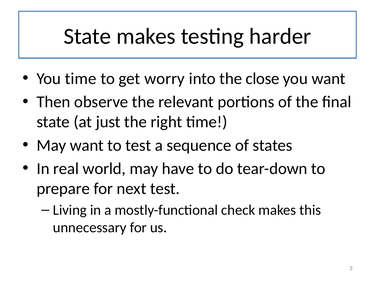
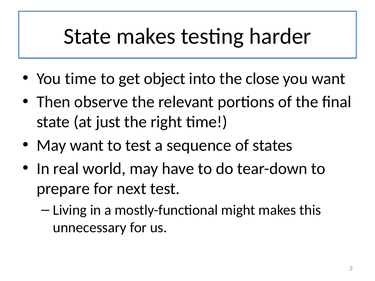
worry: worry -> object
check: check -> might
